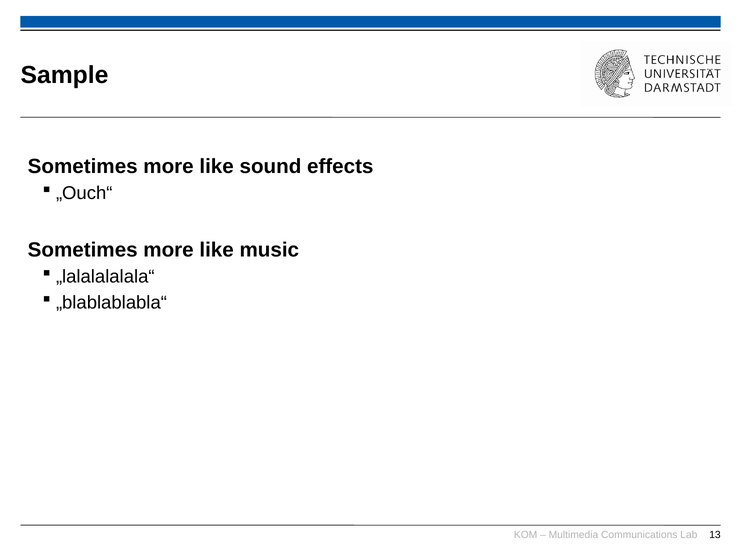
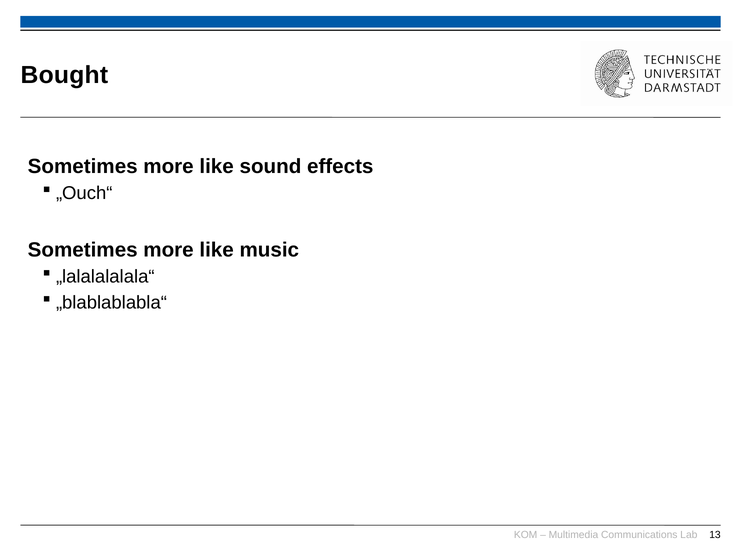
Sample: Sample -> Bought
